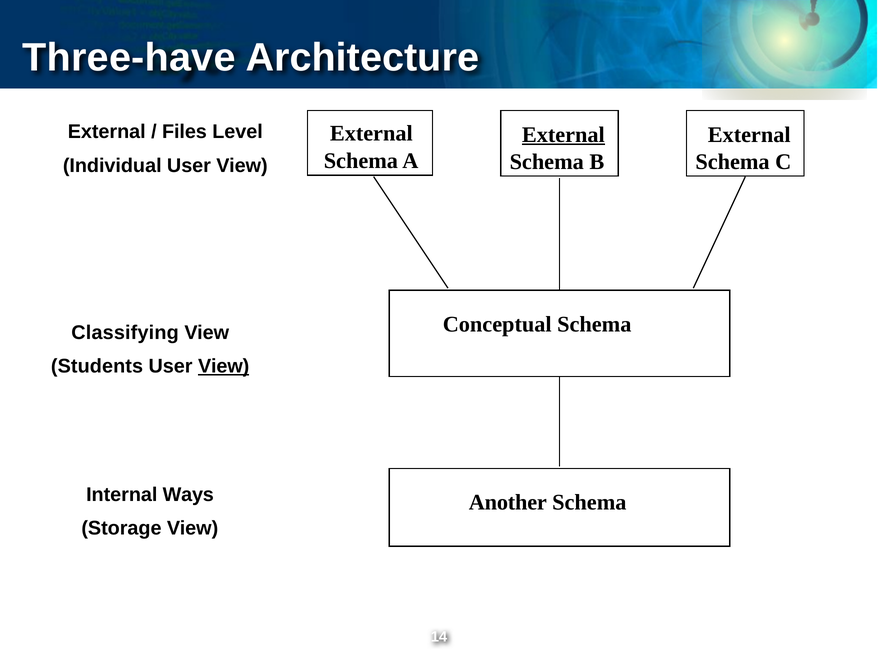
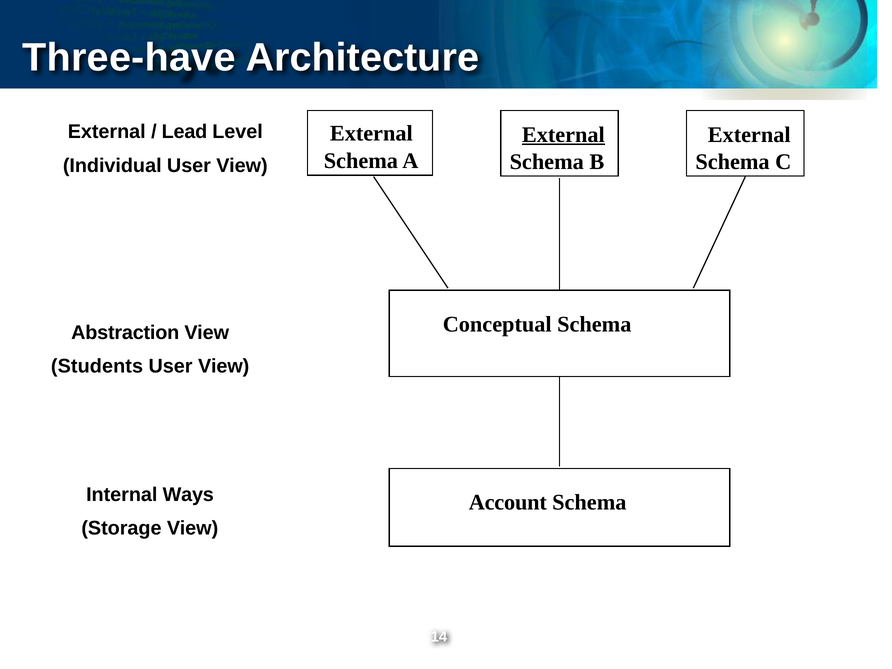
Files: Files -> Lead
Classifying: Classifying -> Abstraction
View at (224, 366) underline: present -> none
Another: Another -> Account
